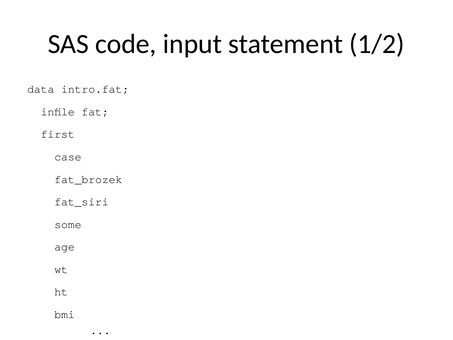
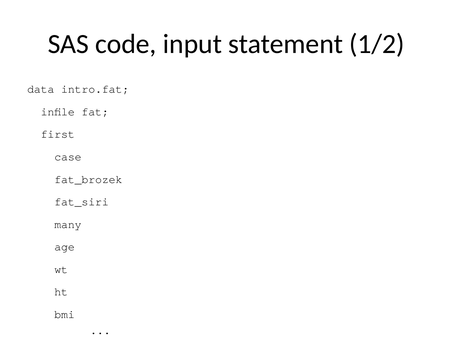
some: some -> many
